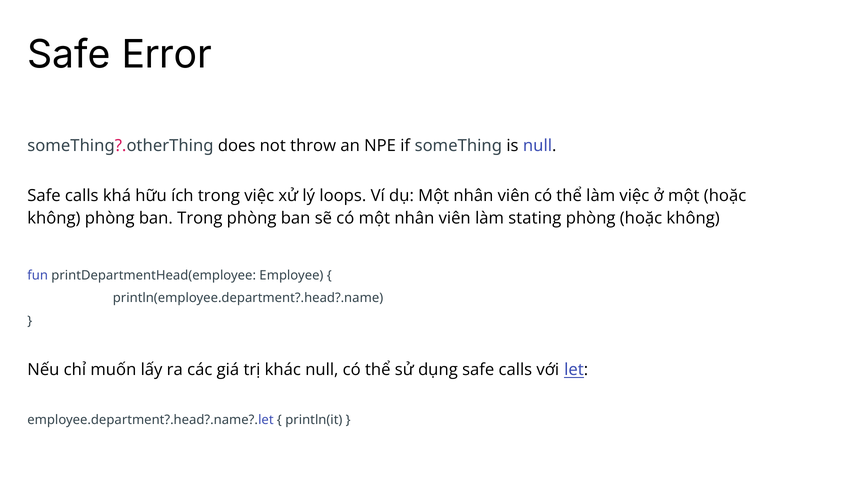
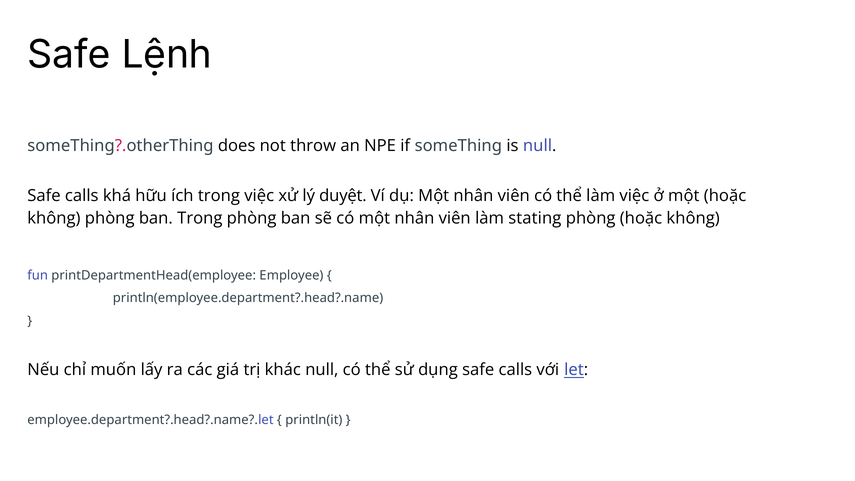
Error: Error -> Lệnh
loops: loops -> duyệt
